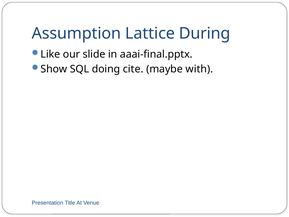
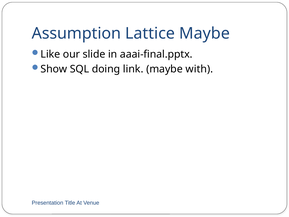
Lattice During: During -> Maybe
cite: cite -> link
